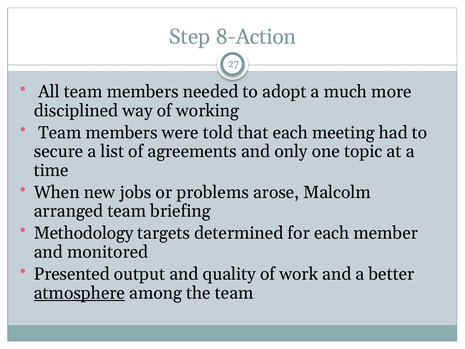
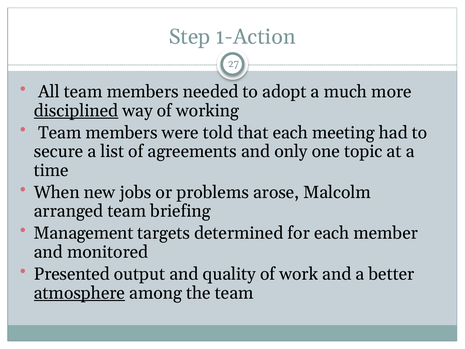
8-Action: 8-Action -> 1-Action
disciplined underline: none -> present
Methodology: Methodology -> Management
